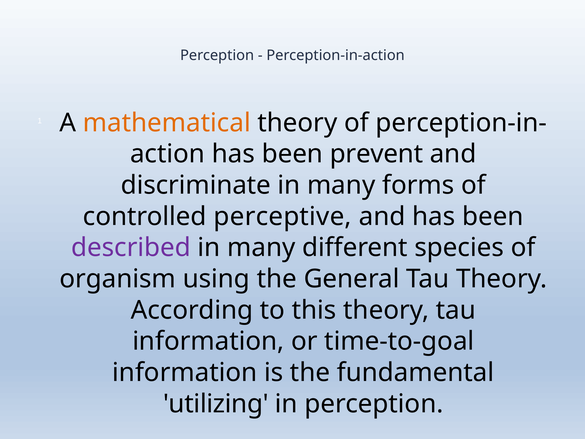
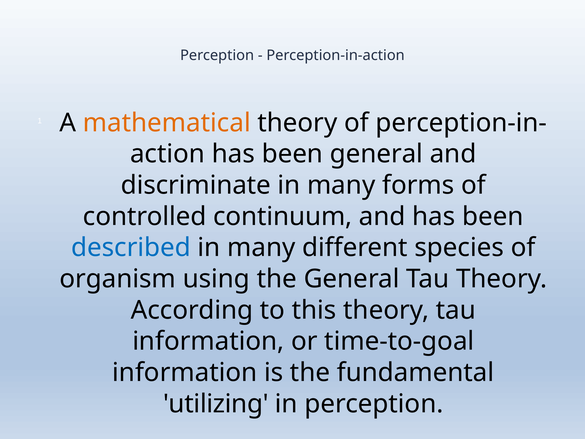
been prevent: prevent -> general
perceptive: perceptive -> continuum
described colour: purple -> blue
